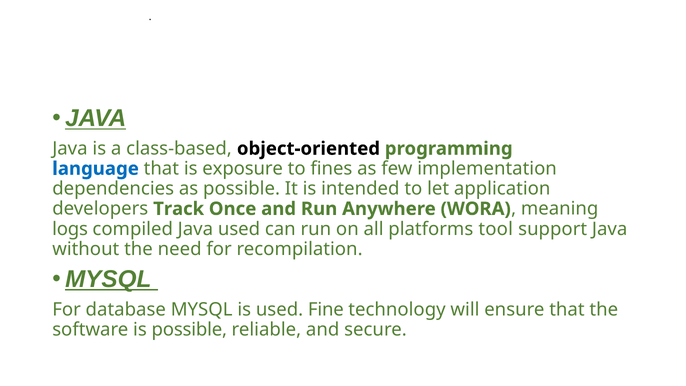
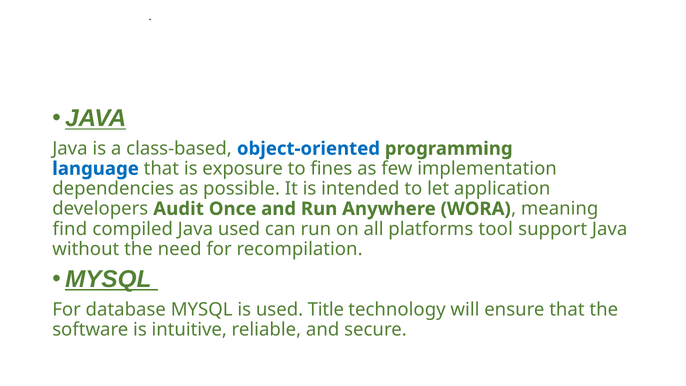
object-oriented colour: black -> blue
Track: Track -> Audit
logs: logs -> find
Fine: Fine -> Title
is possible: possible -> intuitive
